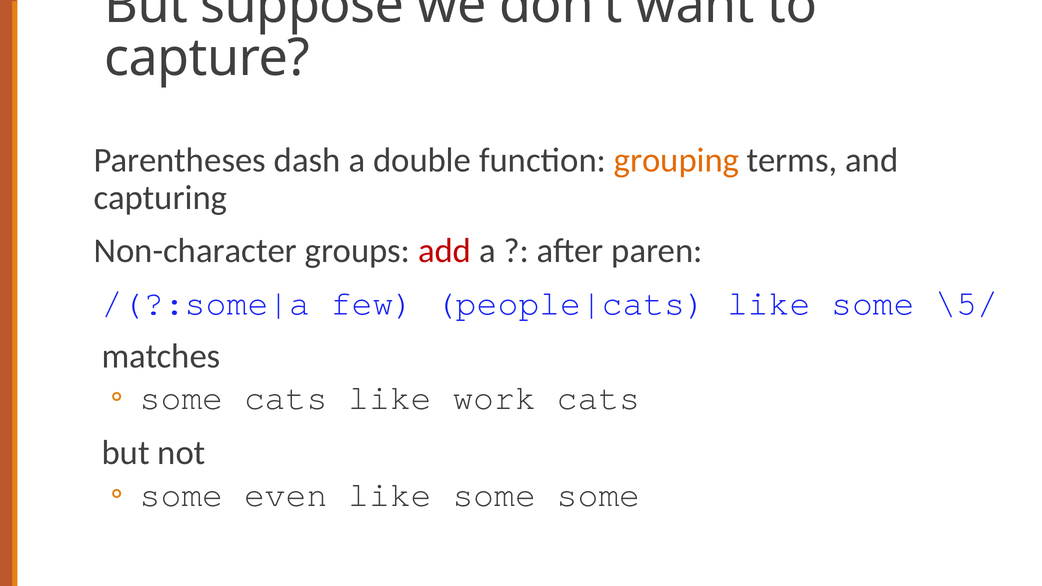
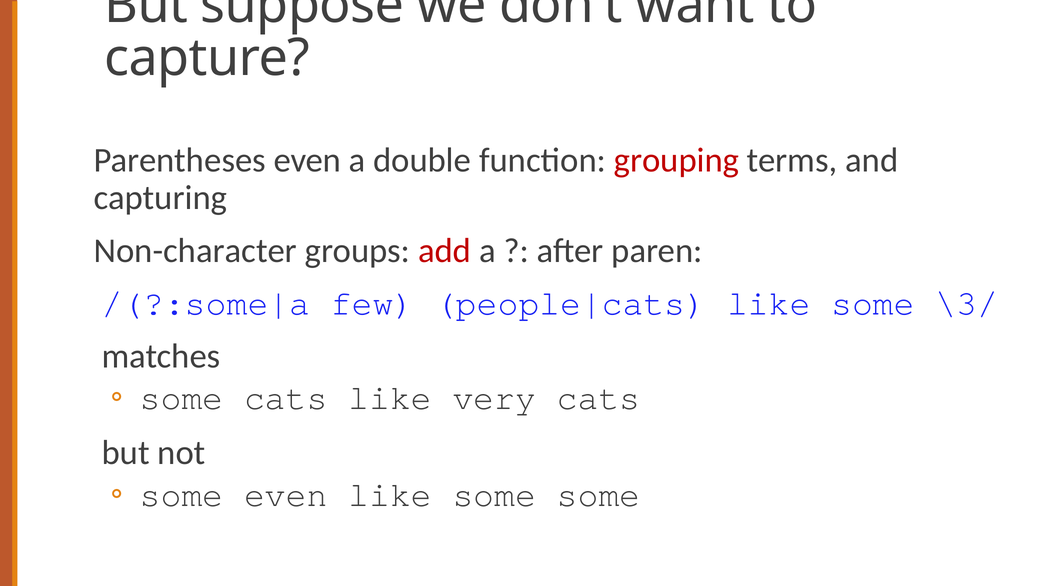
Parentheses dash: dash -> even
grouping colour: orange -> red
\5/: \5/ -> \3/
work: work -> very
